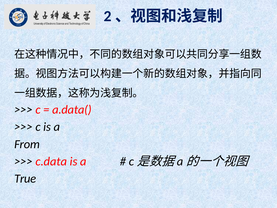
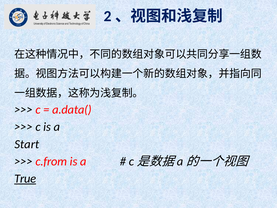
From: From -> Start
c.data: c.data -> c.from
True underline: none -> present
